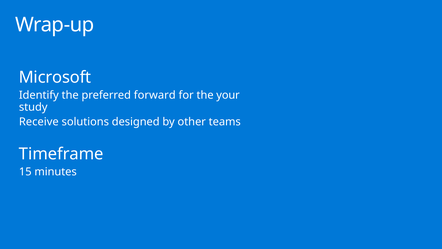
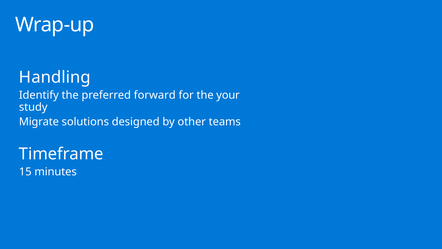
Microsoft: Microsoft -> Handling
Receive: Receive -> Migrate
